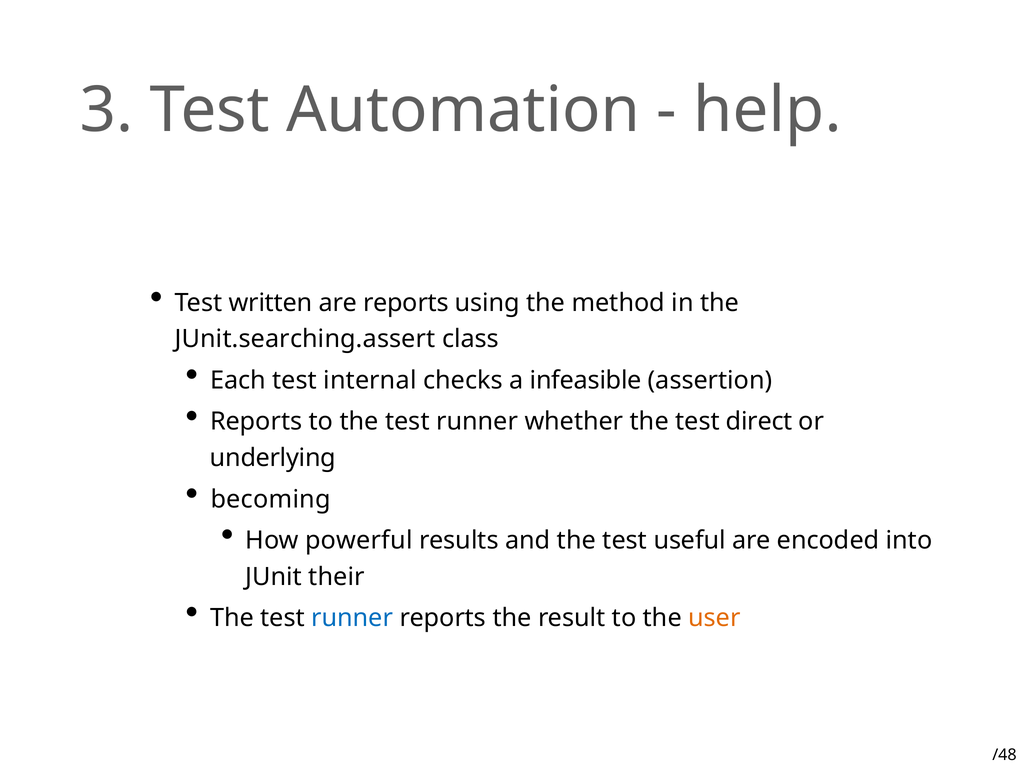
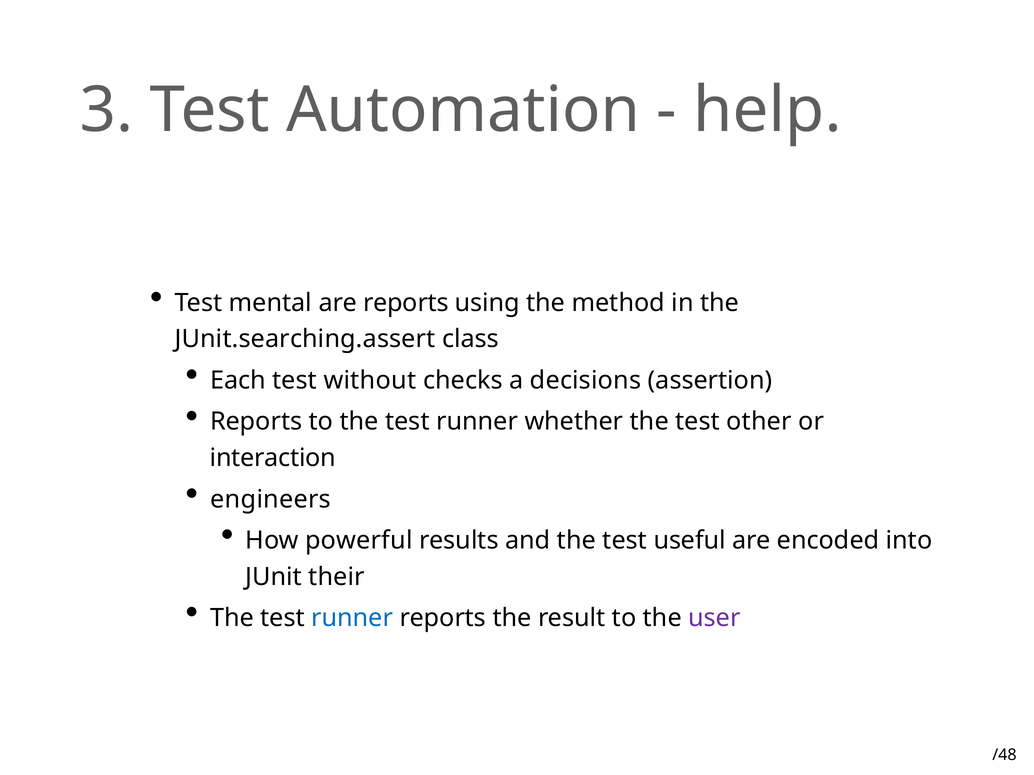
written: written -> mental
internal: internal -> without
infeasible: infeasible -> decisions
direct: direct -> other
underlying: underlying -> interaction
becoming: becoming -> engineers
user colour: orange -> purple
